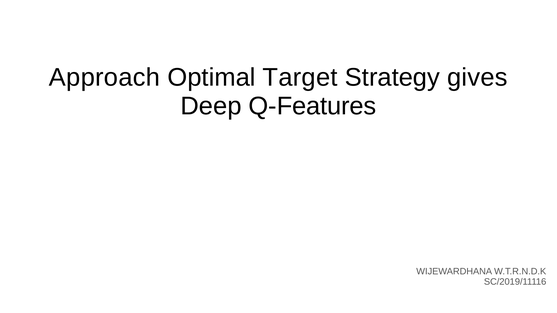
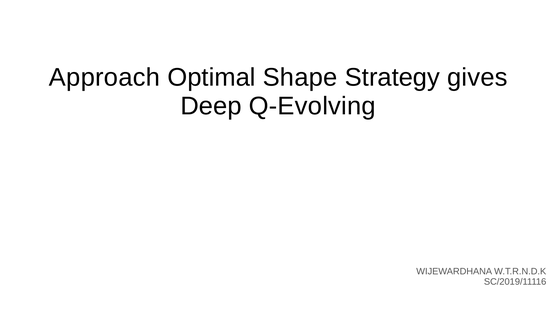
Target: Target -> Shape
Q-Features: Q-Features -> Q-Evolving
